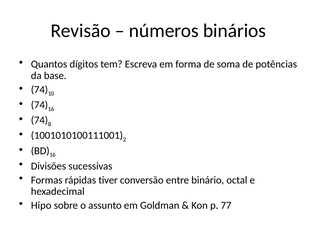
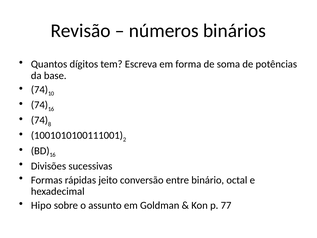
tiver: tiver -> jeito
